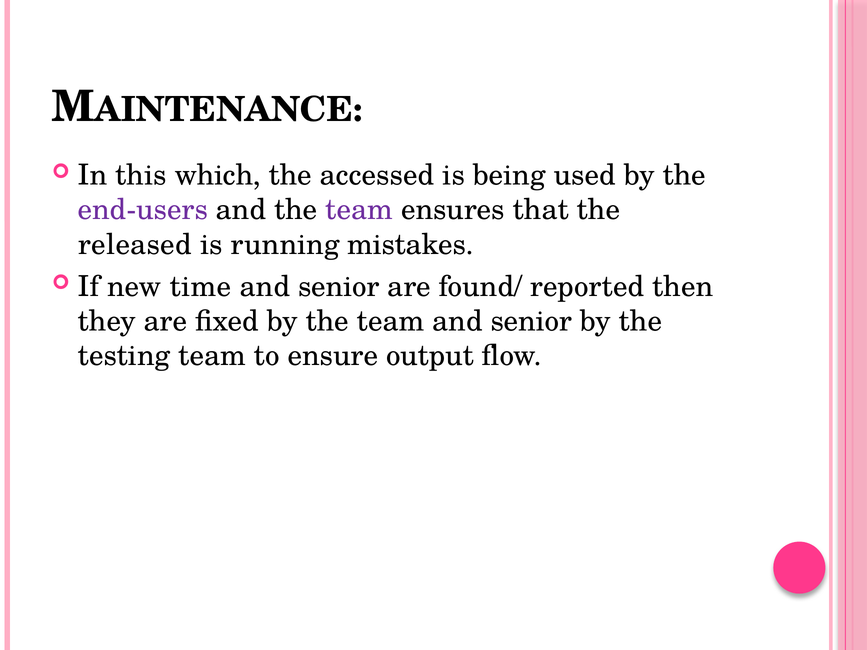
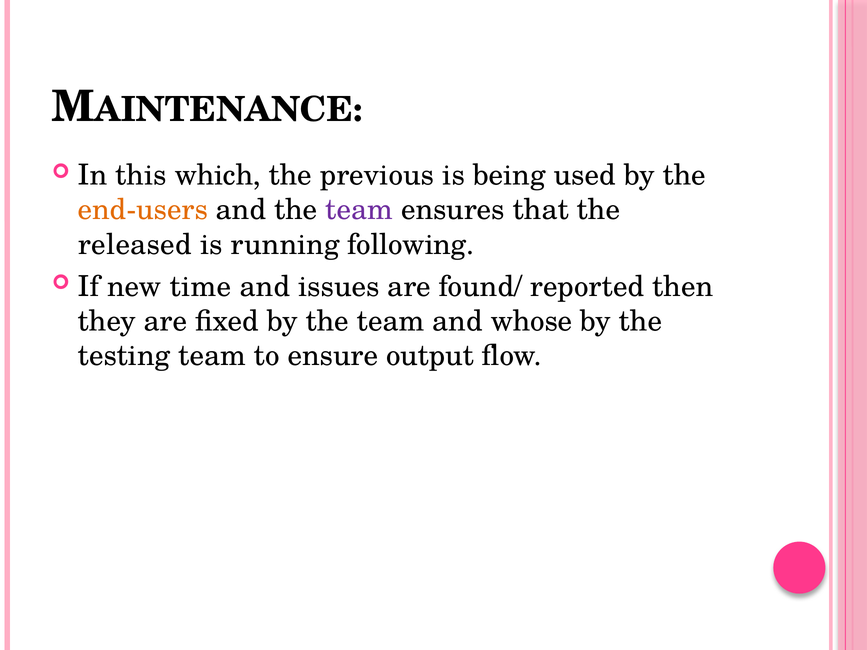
accessed: accessed -> previous
end-users colour: purple -> orange
mistakes: mistakes -> following
senior at (339, 287): senior -> issues
team and senior: senior -> whose
